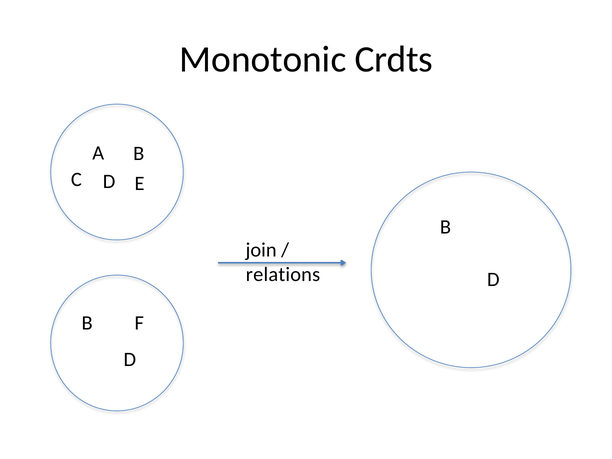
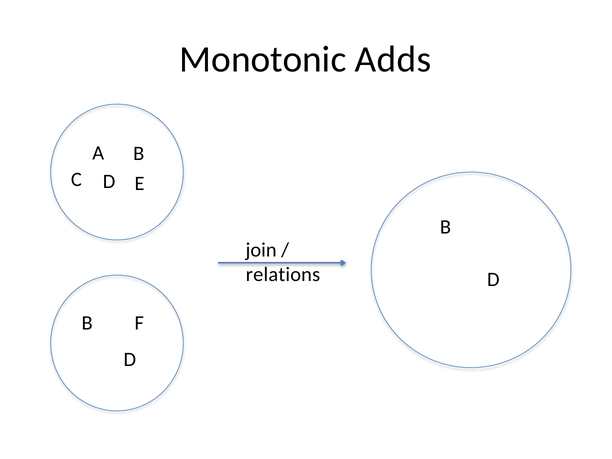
Crdts: Crdts -> Adds
